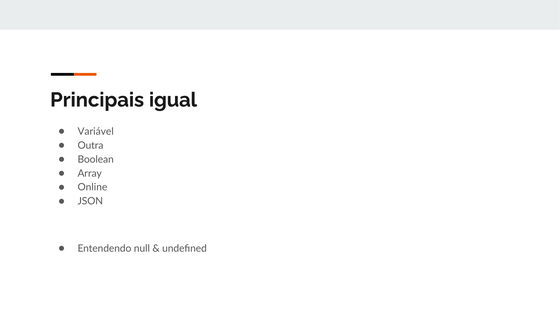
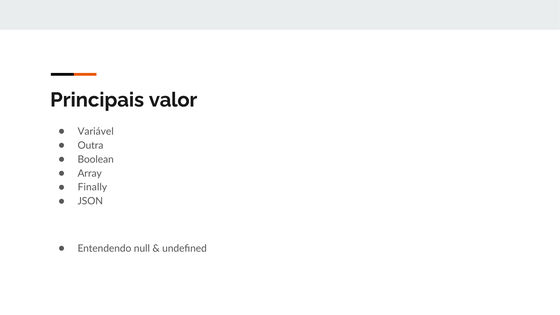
igual: igual -> valor
Online: Online -> Finally
